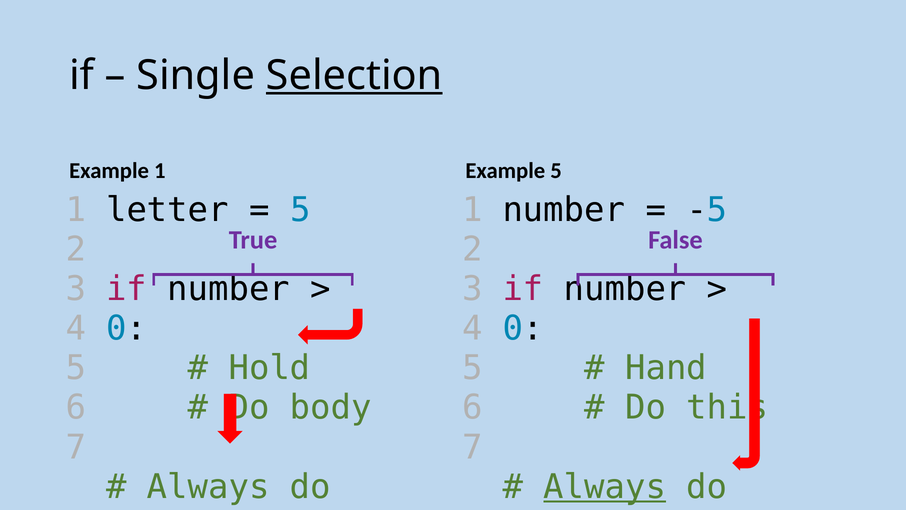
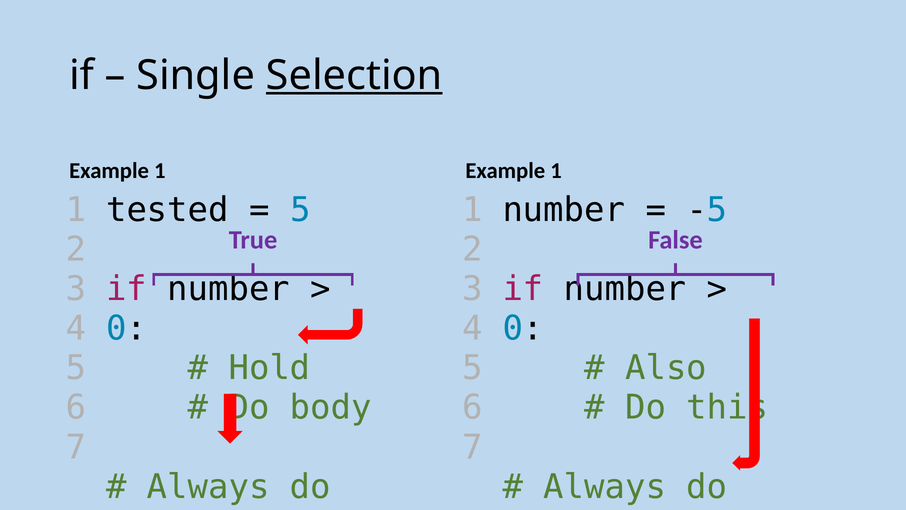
5 at (556, 170): 5 -> 1
letter: letter -> tested
Hand: Hand -> Also
Always at (605, 487) underline: present -> none
